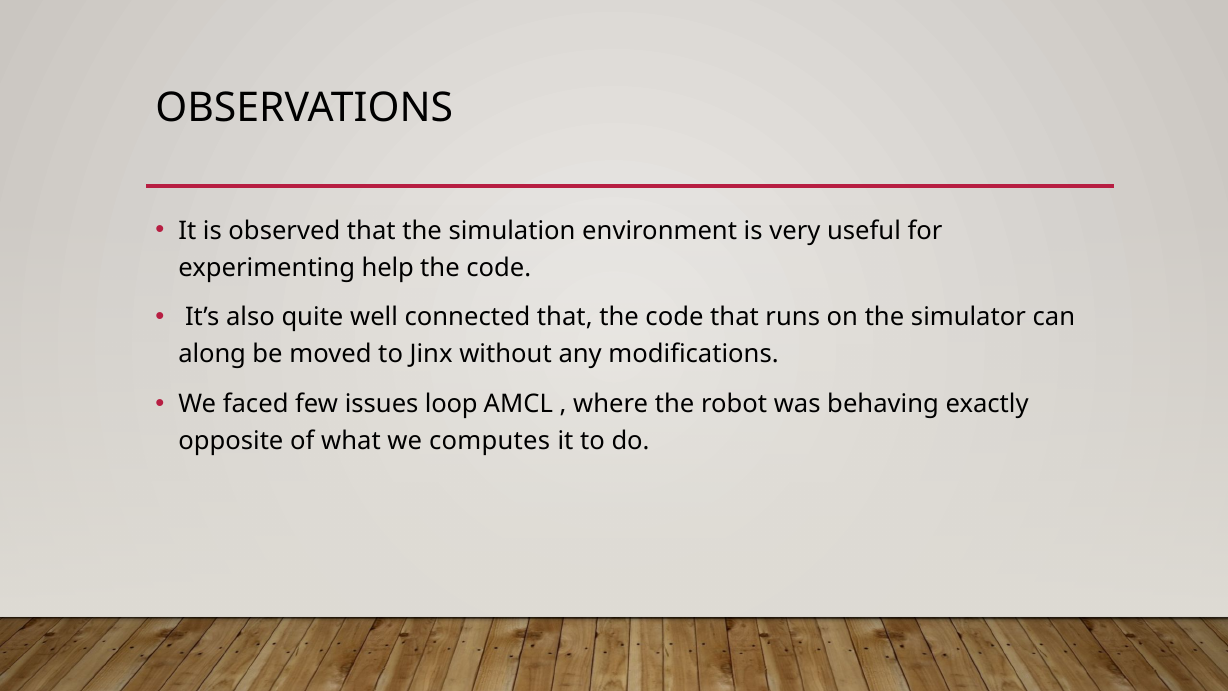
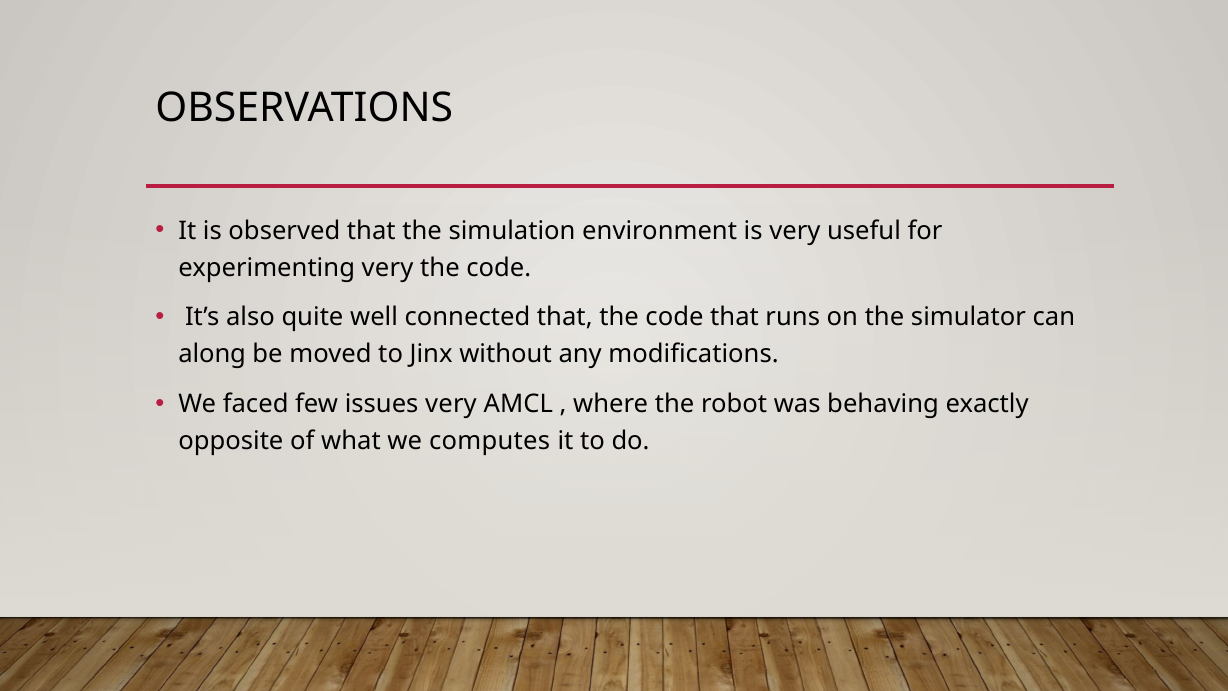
experimenting help: help -> very
issues loop: loop -> very
